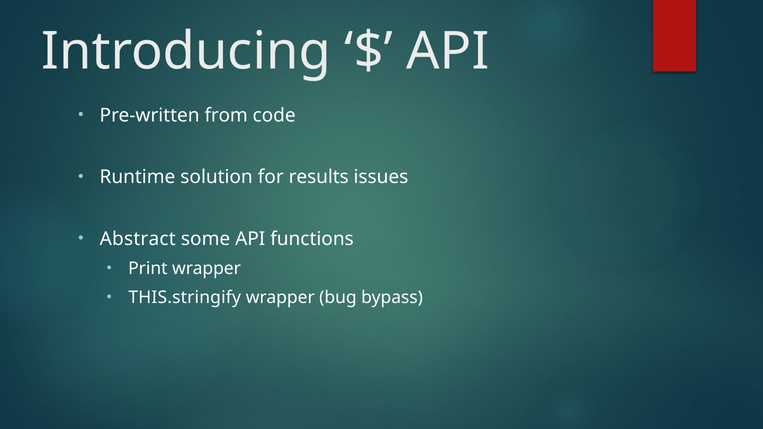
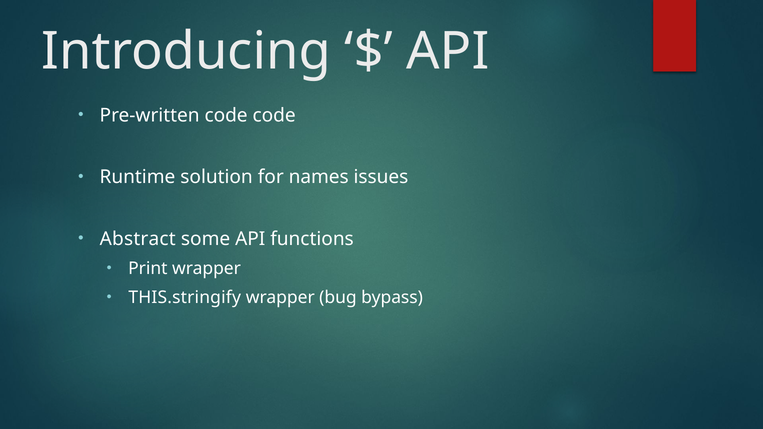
Pre-written from: from -> code
results: results -> names
